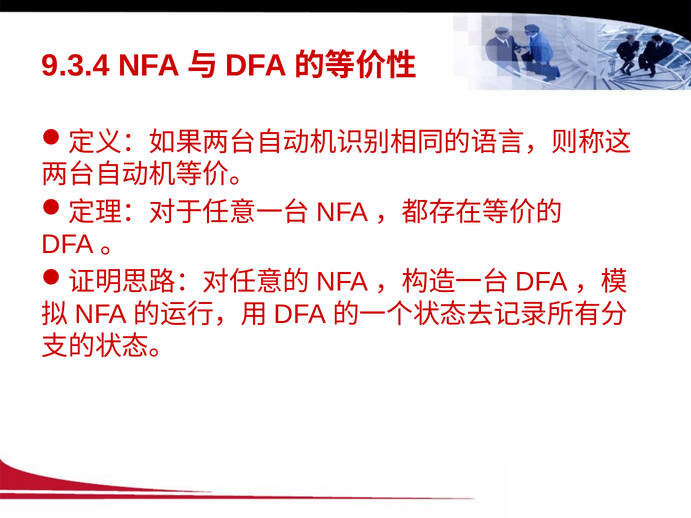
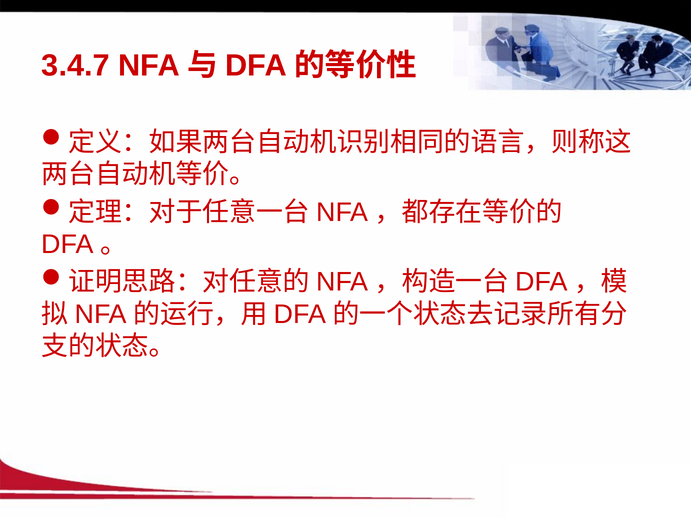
9.3.4: 9.3.4 -> 3.4.7
